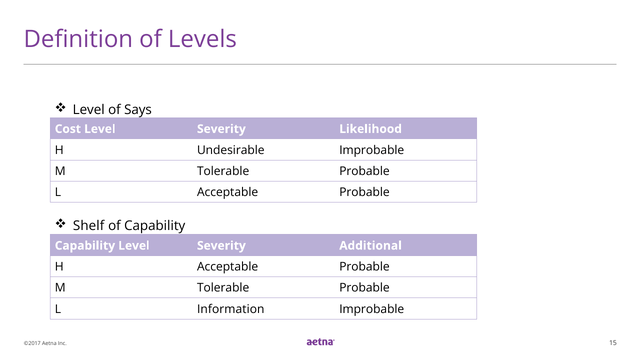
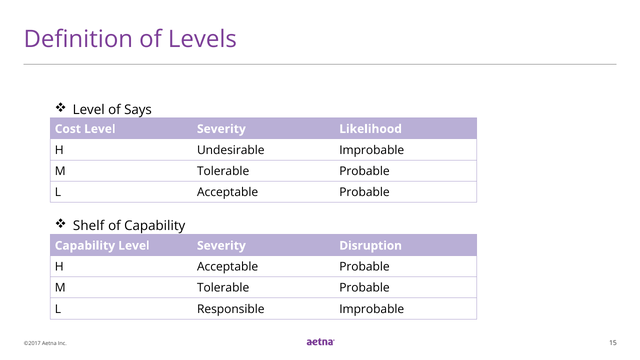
Additional: Additional -> Disruption
Information: Information -> Responsible
